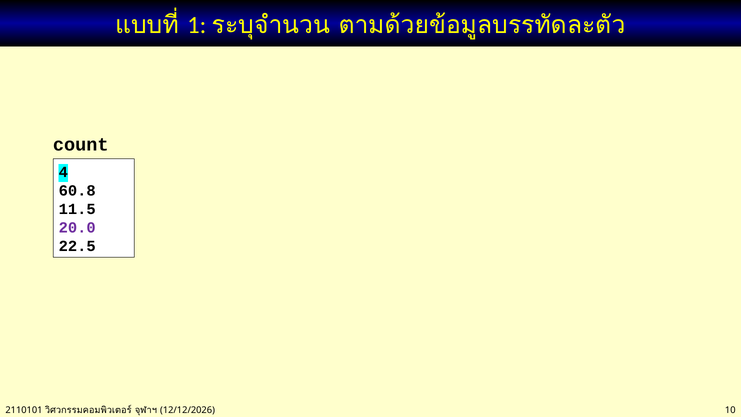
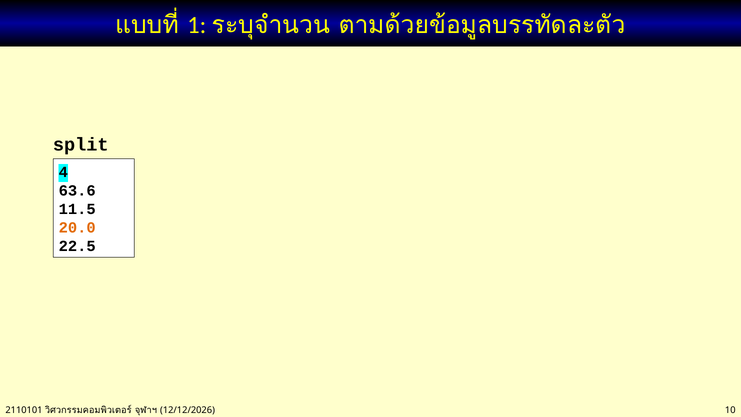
count: count -> split
60.8: 60.8 -> 63.6
20.0 colour: purple -> orange
